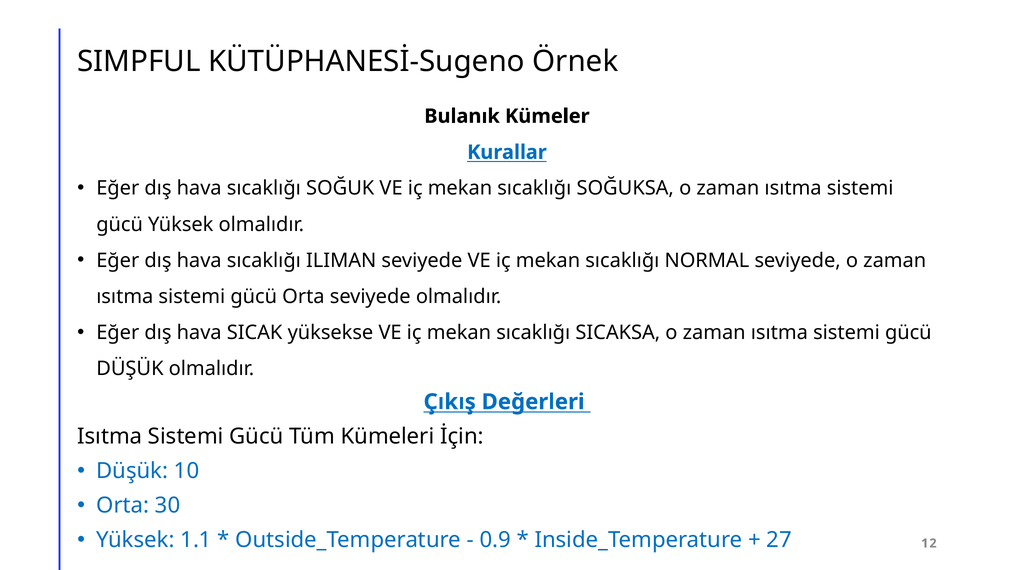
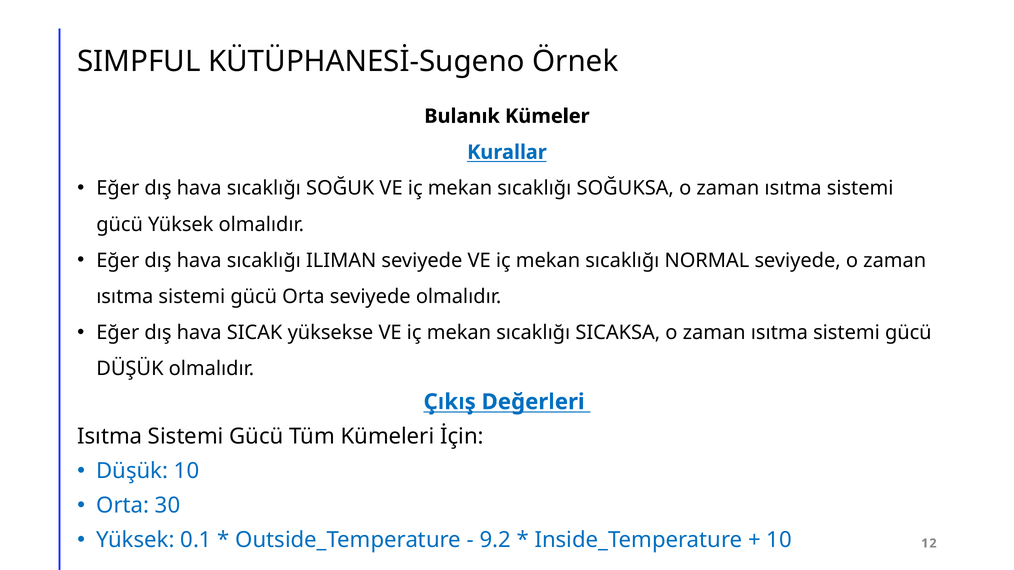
1.1: 1.1 -> 0.1
0.9: 0.9 -> 9.2
27 at (779, 540): 27 -> 10
